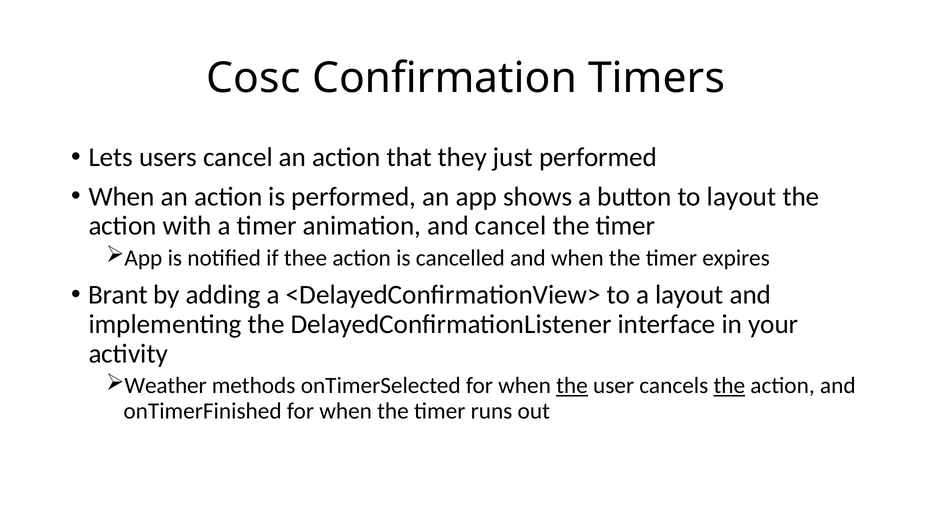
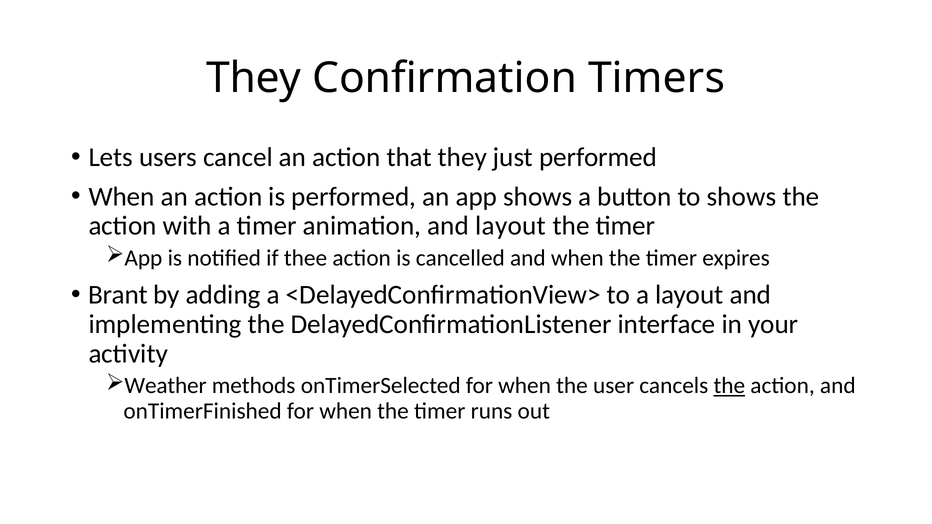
Cosc at (253, 78): Cosc -> They
to layout: layout -> shows
and cancel: cancel -> layout
the at (572, 386) underline: present -> none
